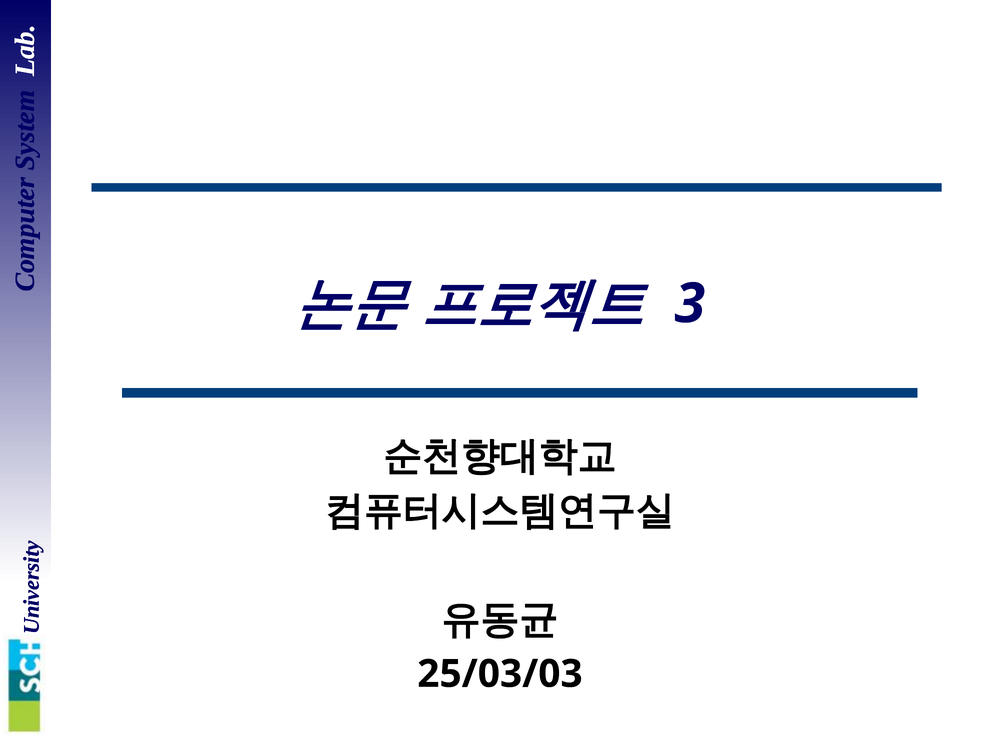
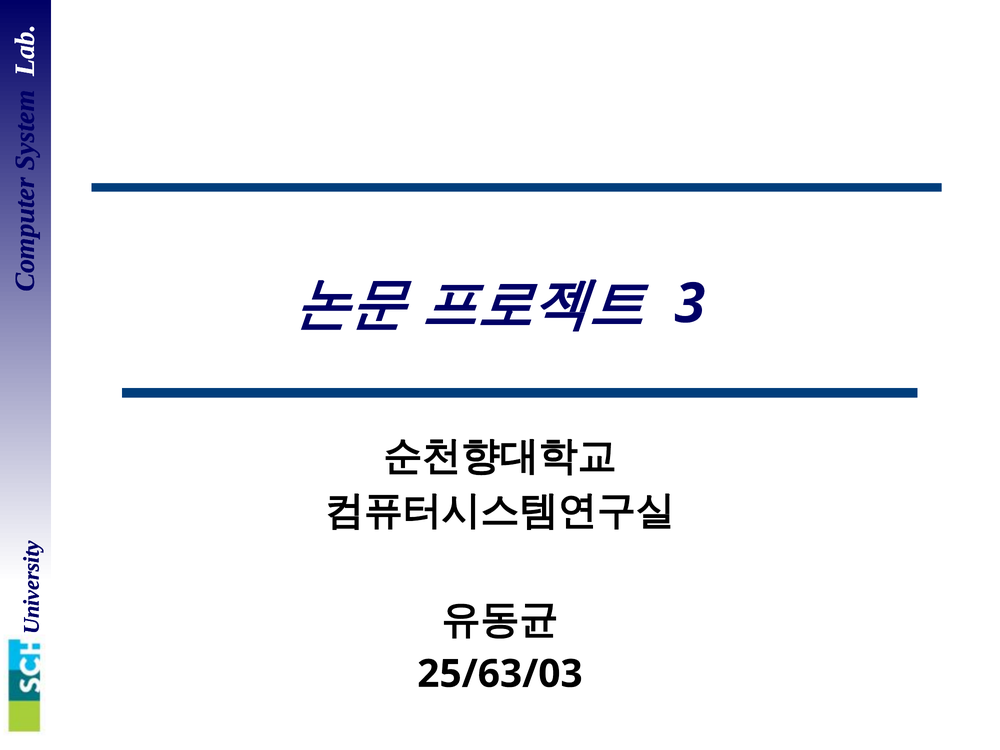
25/03/03: 25/03/03 -> 25/63/03
